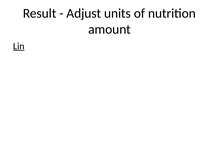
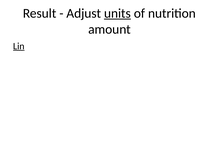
units underline: none -> present
